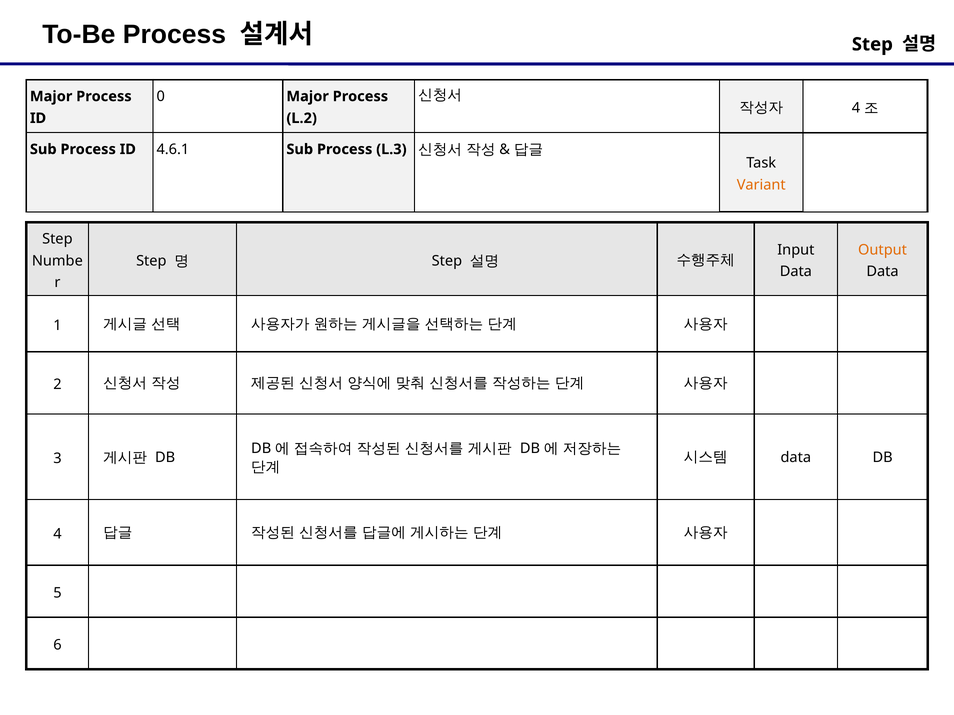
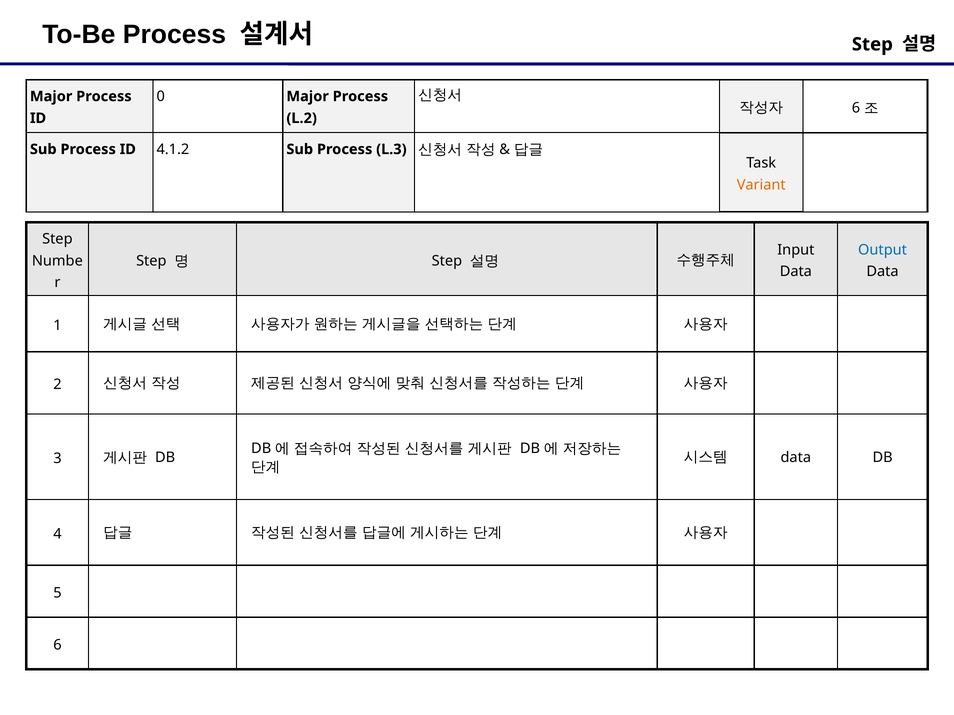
4 at (856, 108): 4 -> 6
4.6.1: 4.6.1 -> 4.1.2
Output colour: orange -> blue
